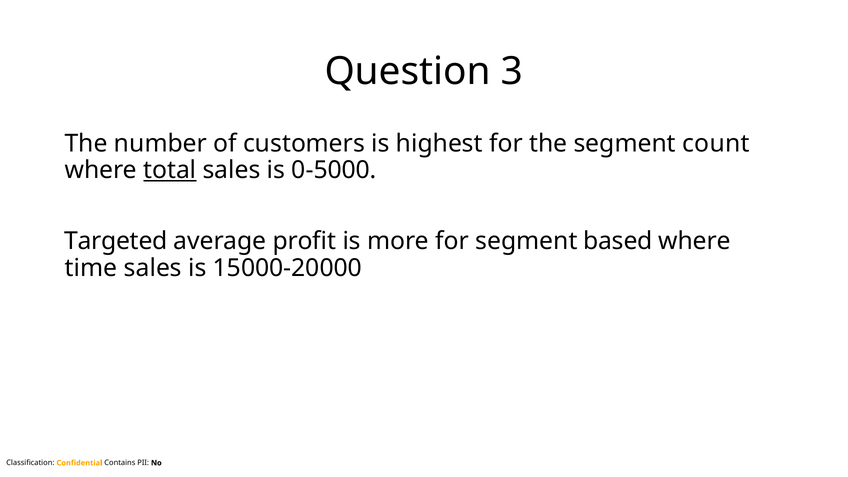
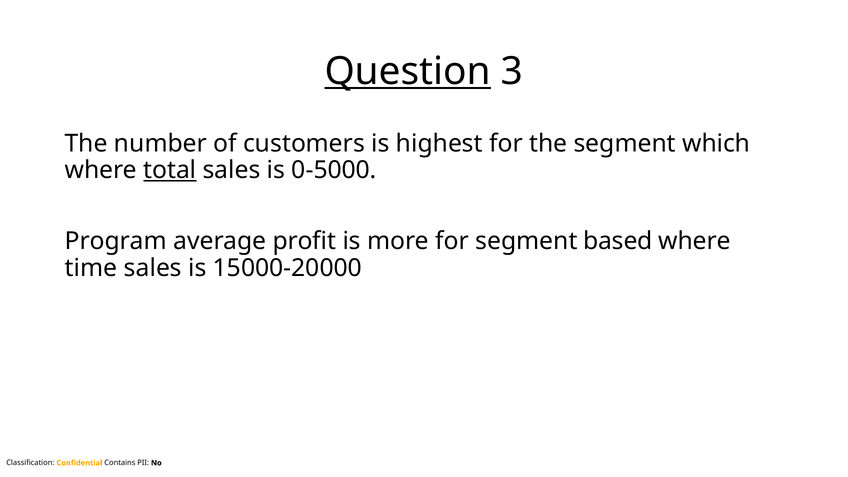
Question underline: none -> present
count: count -> which
Targeted: Targeted -> Program
